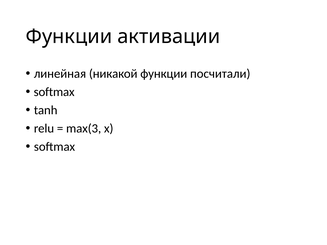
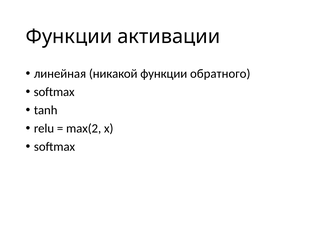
посчитали: посчитали -> обратного
max(3: max(3 -> max(2
